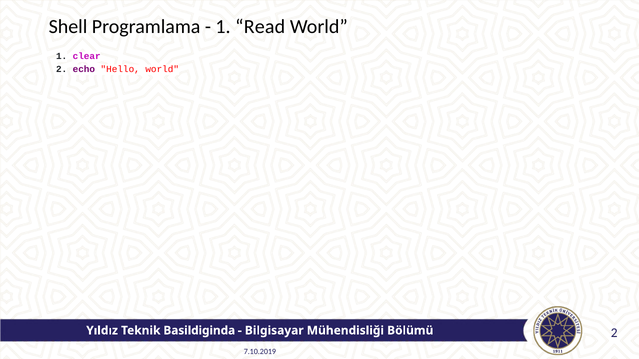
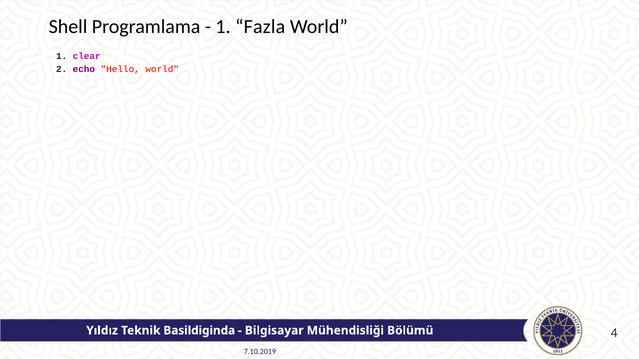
Read: Read -> Fazla
Bölümü 2: 2 -> 4
